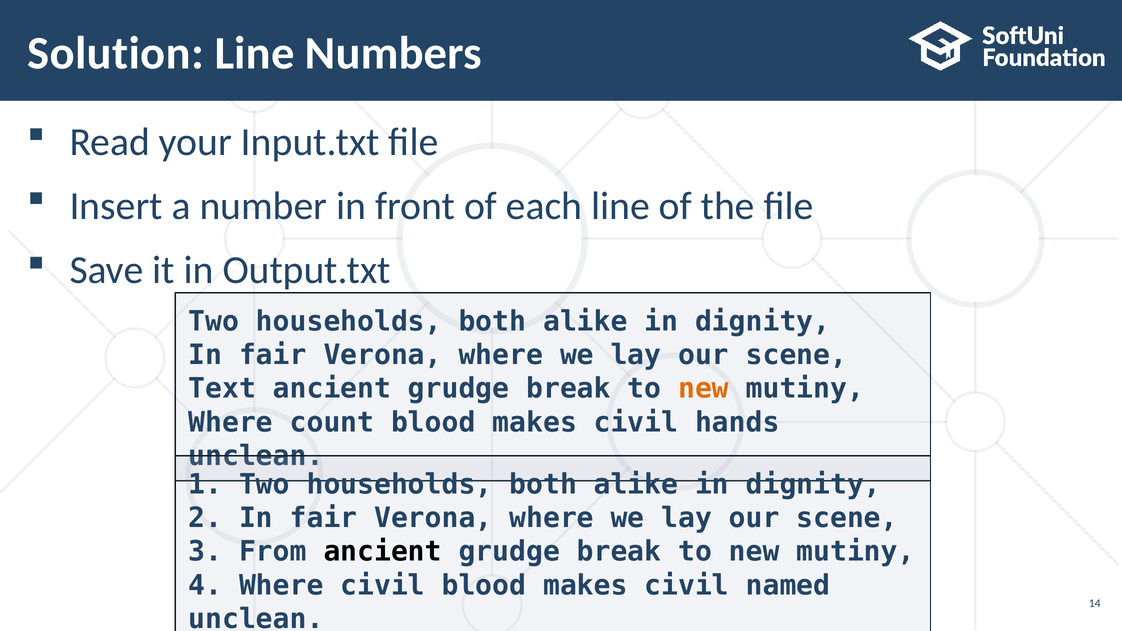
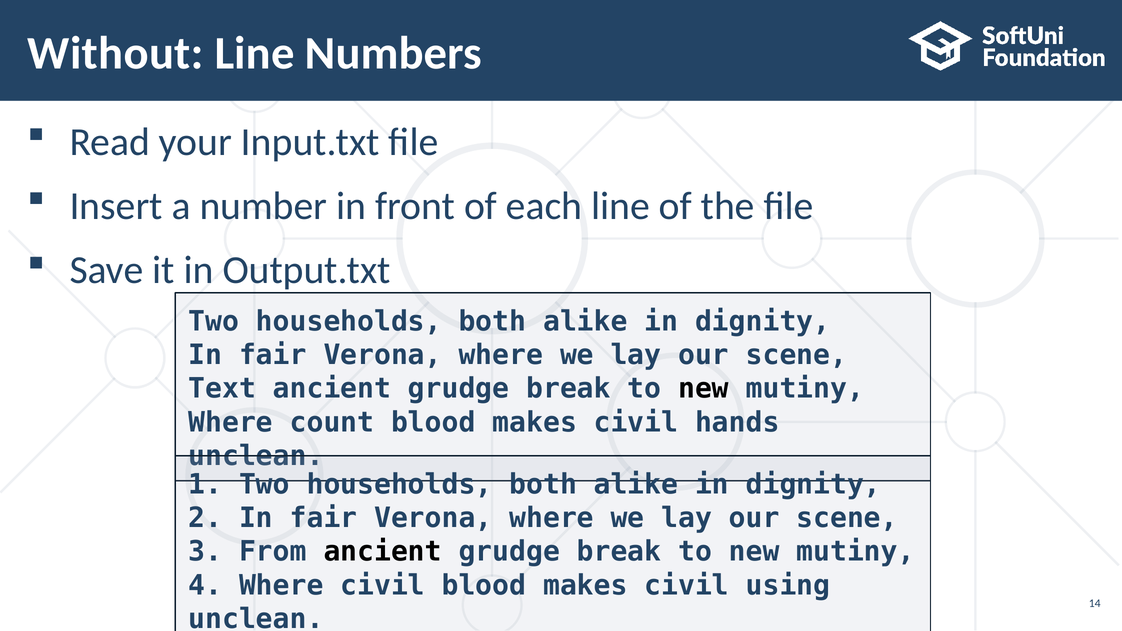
Solution: Solution -> Without
new at (704, 389) colour: orange -> black
named: named -> using
